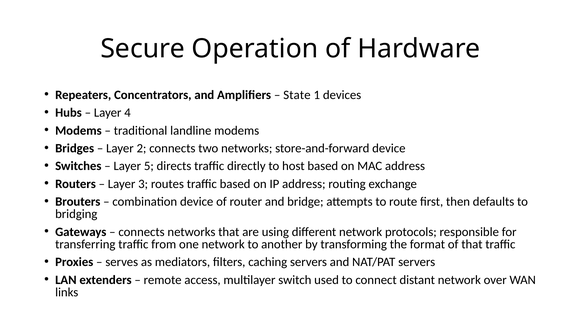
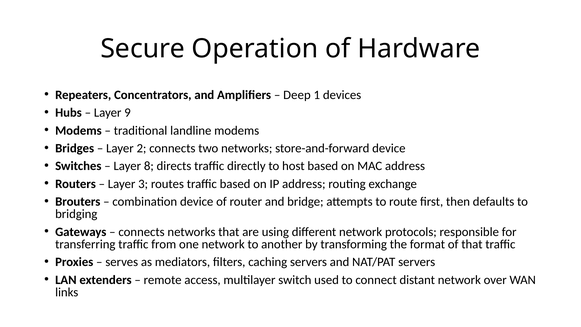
State: State -> Deep
4: 4 -> 9
5: 5 -> 8
